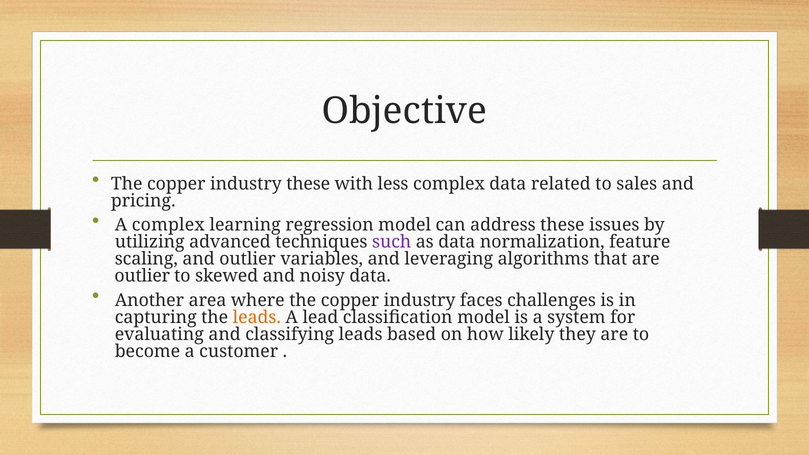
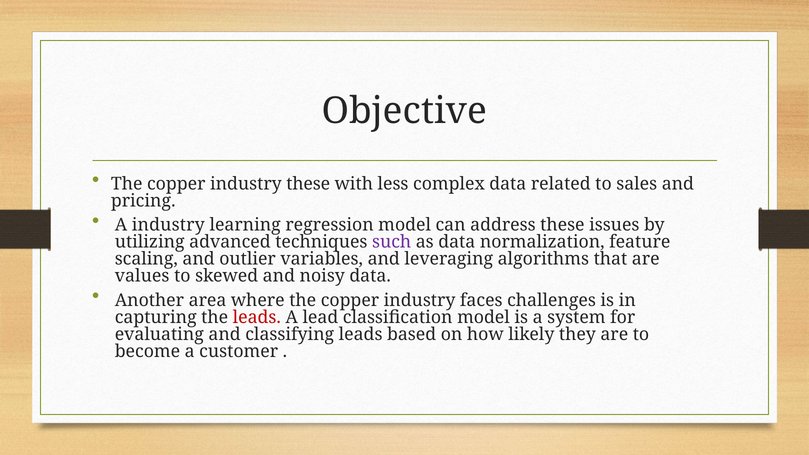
A complex: complex -> industry
outlier at (142, 276): outlier -> values
leads at (257, 317) colour: orange -> red
